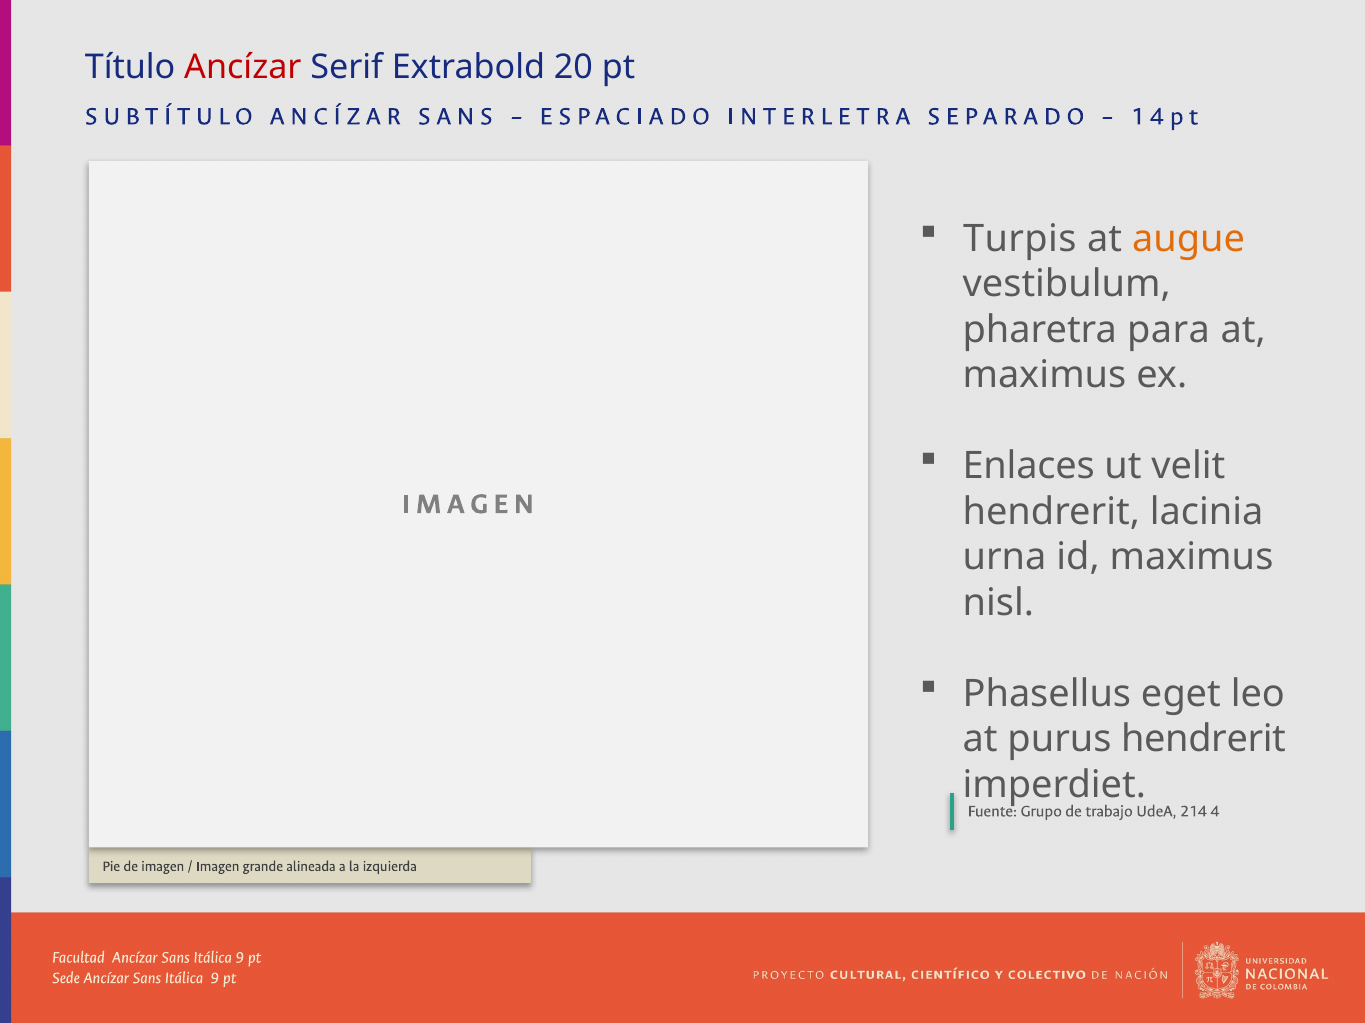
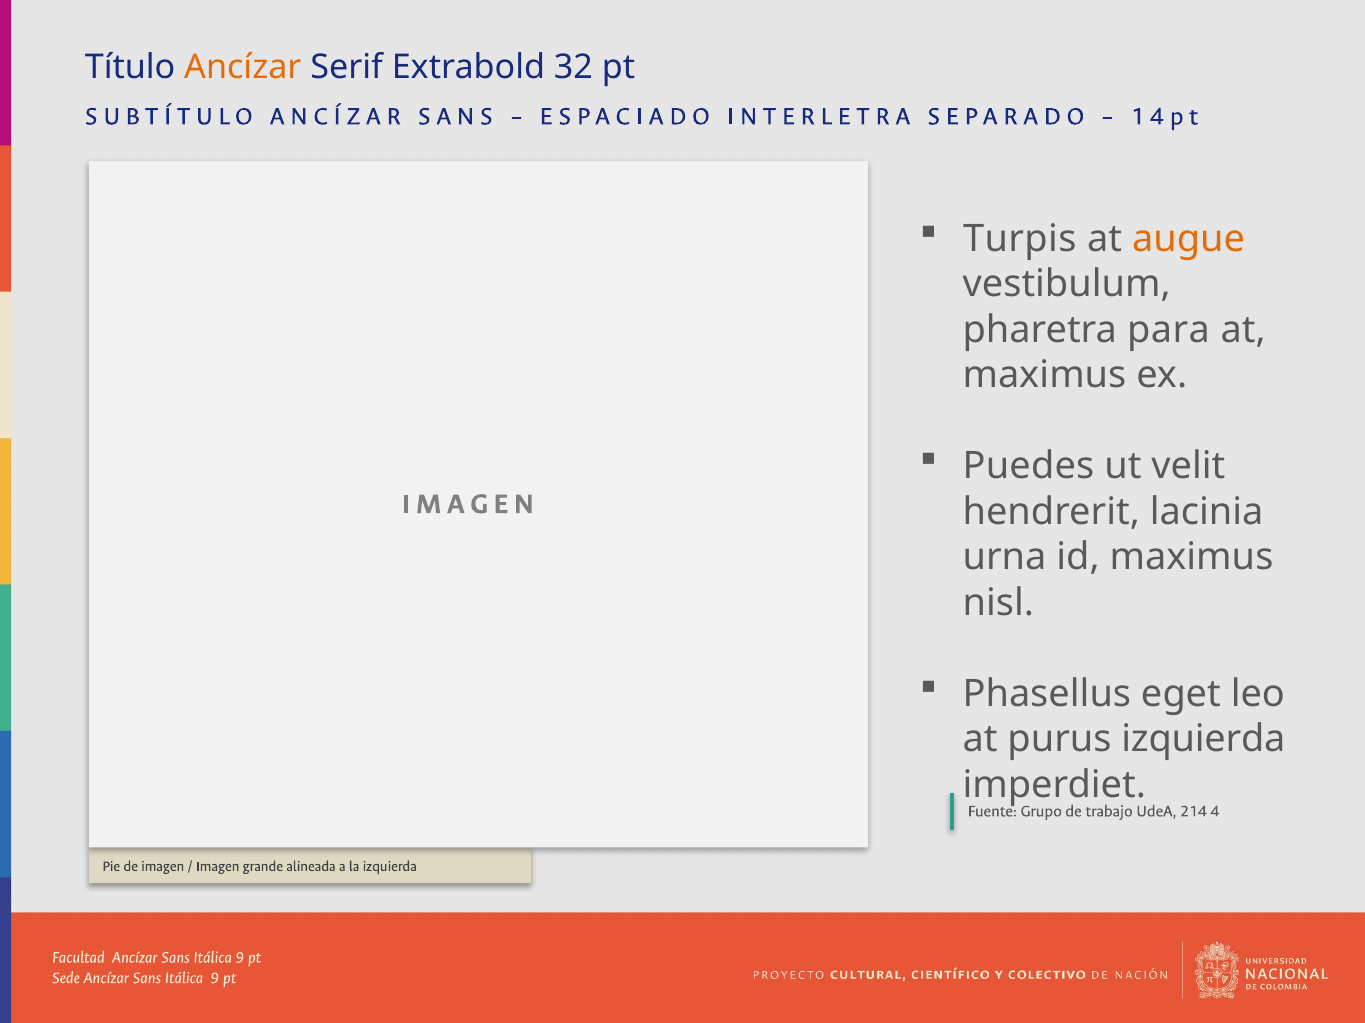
Ancízar at (243, 68) colour: red -> orange
20: 20 -> 32
Enlaces: Enlaces -> Puedes
purus hendrerit: hendrerit -> izquierda
